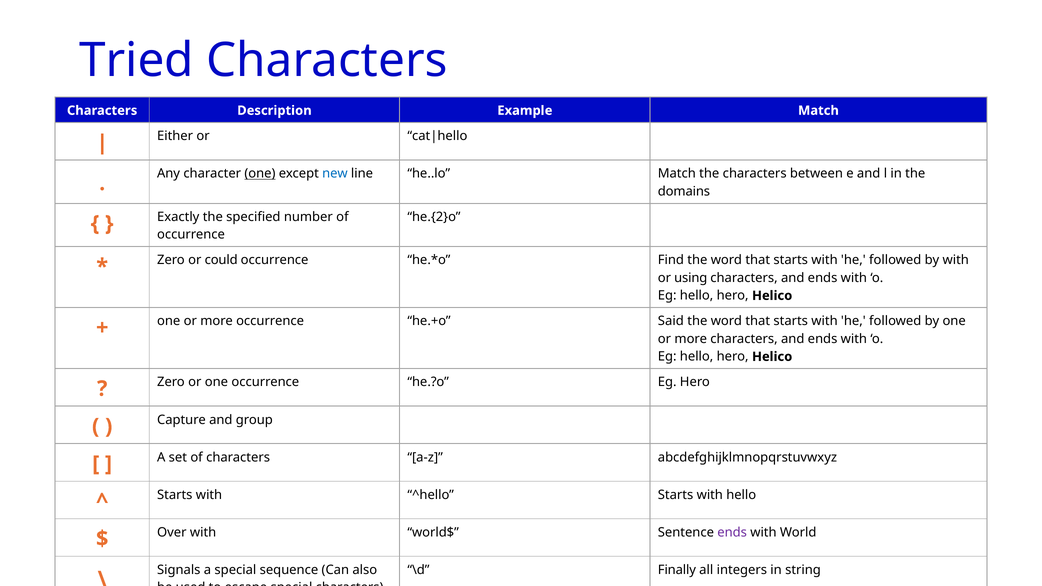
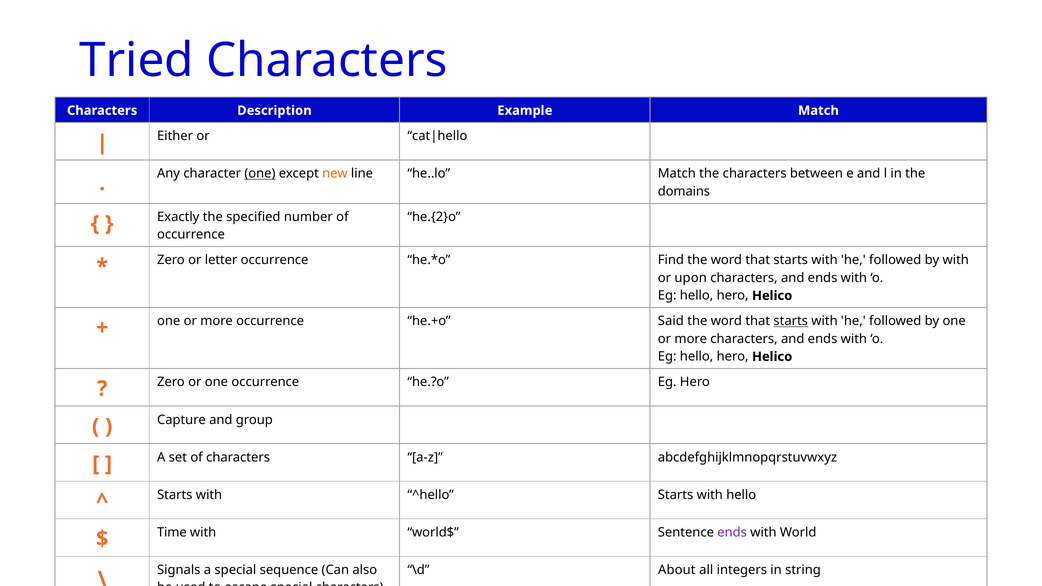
new colour: blue -> orange
could: could -> letter
using: using -> upon
starts at (791, 321) underline: none -> present
Over: Over -> Time
Finally: Finally -> About
